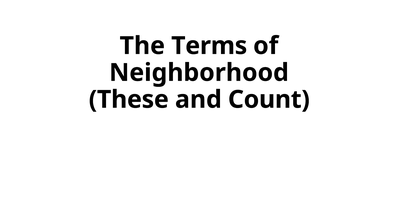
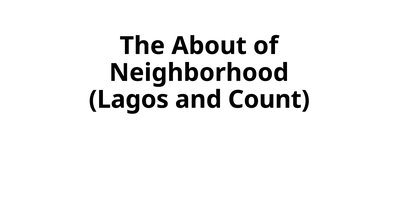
Terms: Terms -> About
These: These -> Lagos
